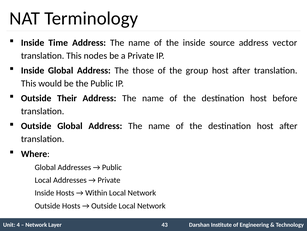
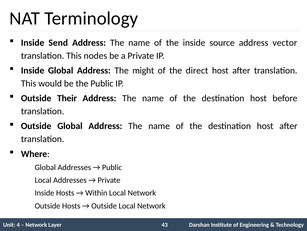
Time: Time -> Send
those: those -> might
group: group -> direct
